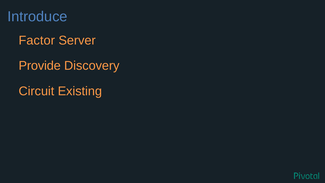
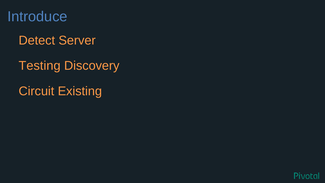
Factor: Factor -> Detect
Provide: Provide -> Testing
